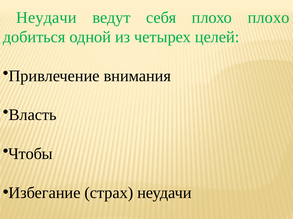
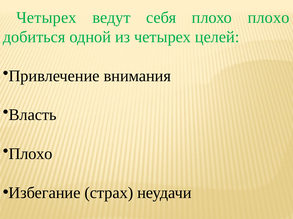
Неудачи at (46, 18): Неудачи -> Четырех
Чтобы at (31, 154): Чтобы -> Плохо
